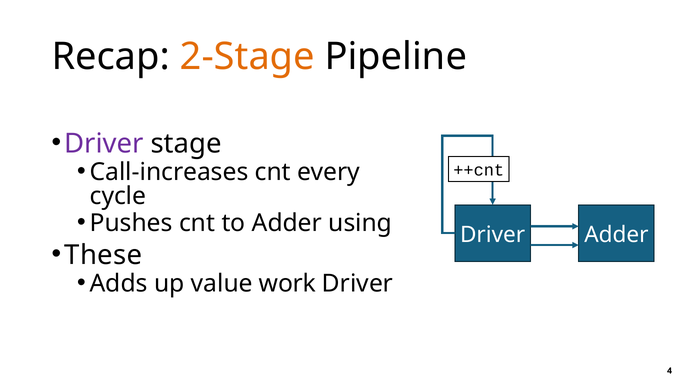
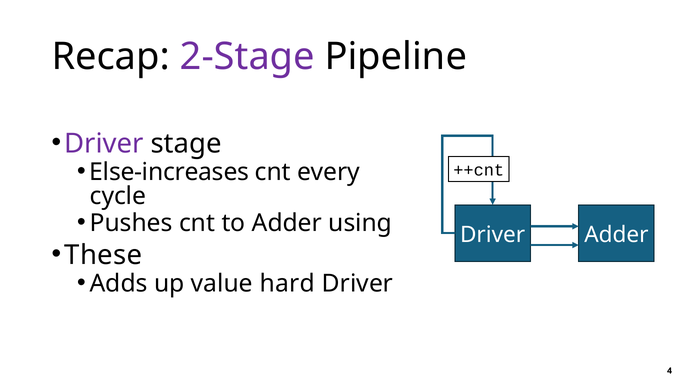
2-Stage colour: orange -> purple
Call-increases: Call-increases -> Else-increases
work: work -> hard
